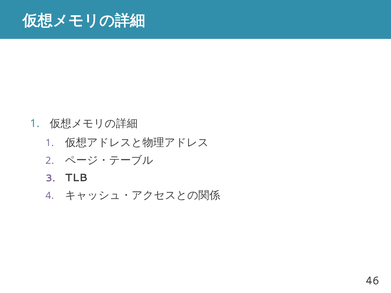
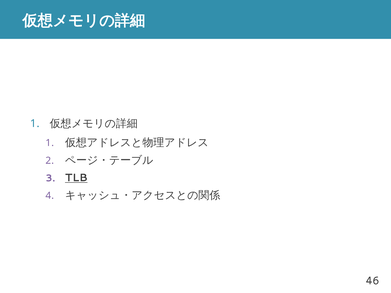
TLB underline: none -> present
